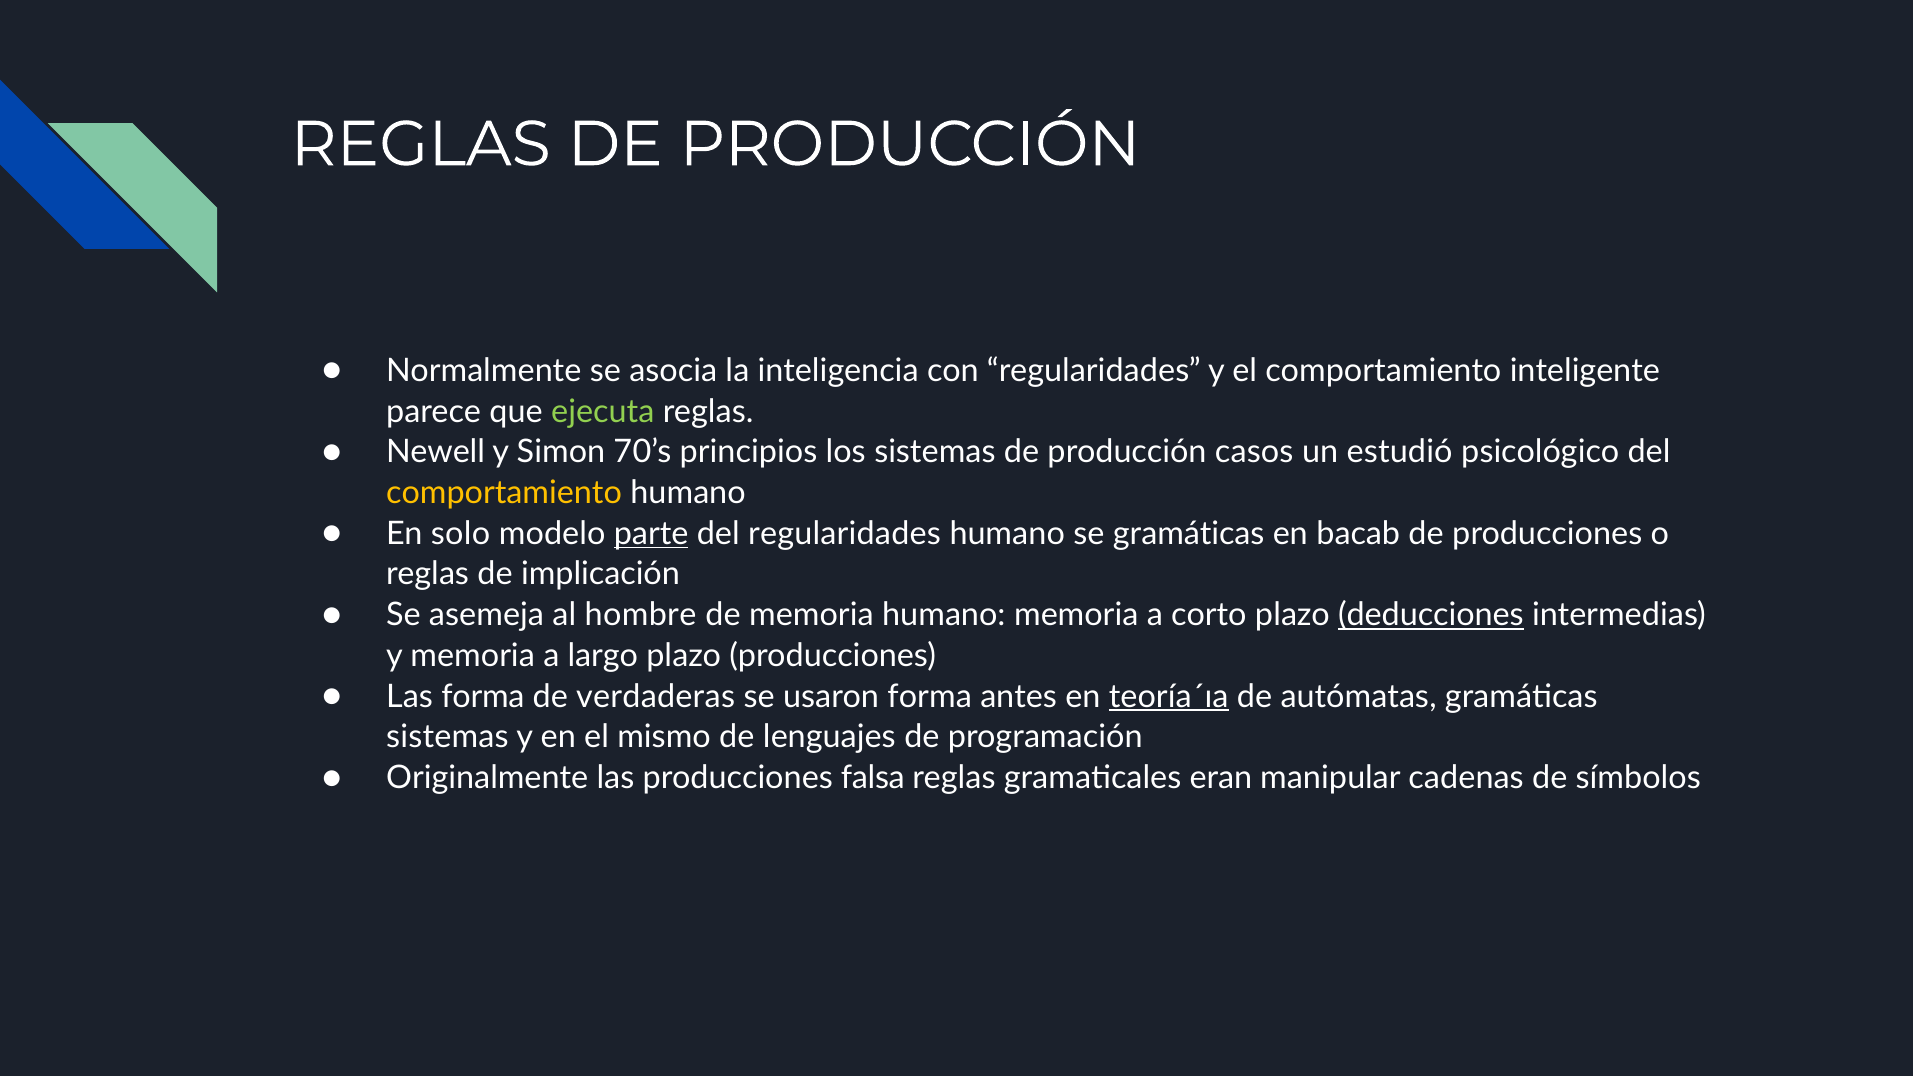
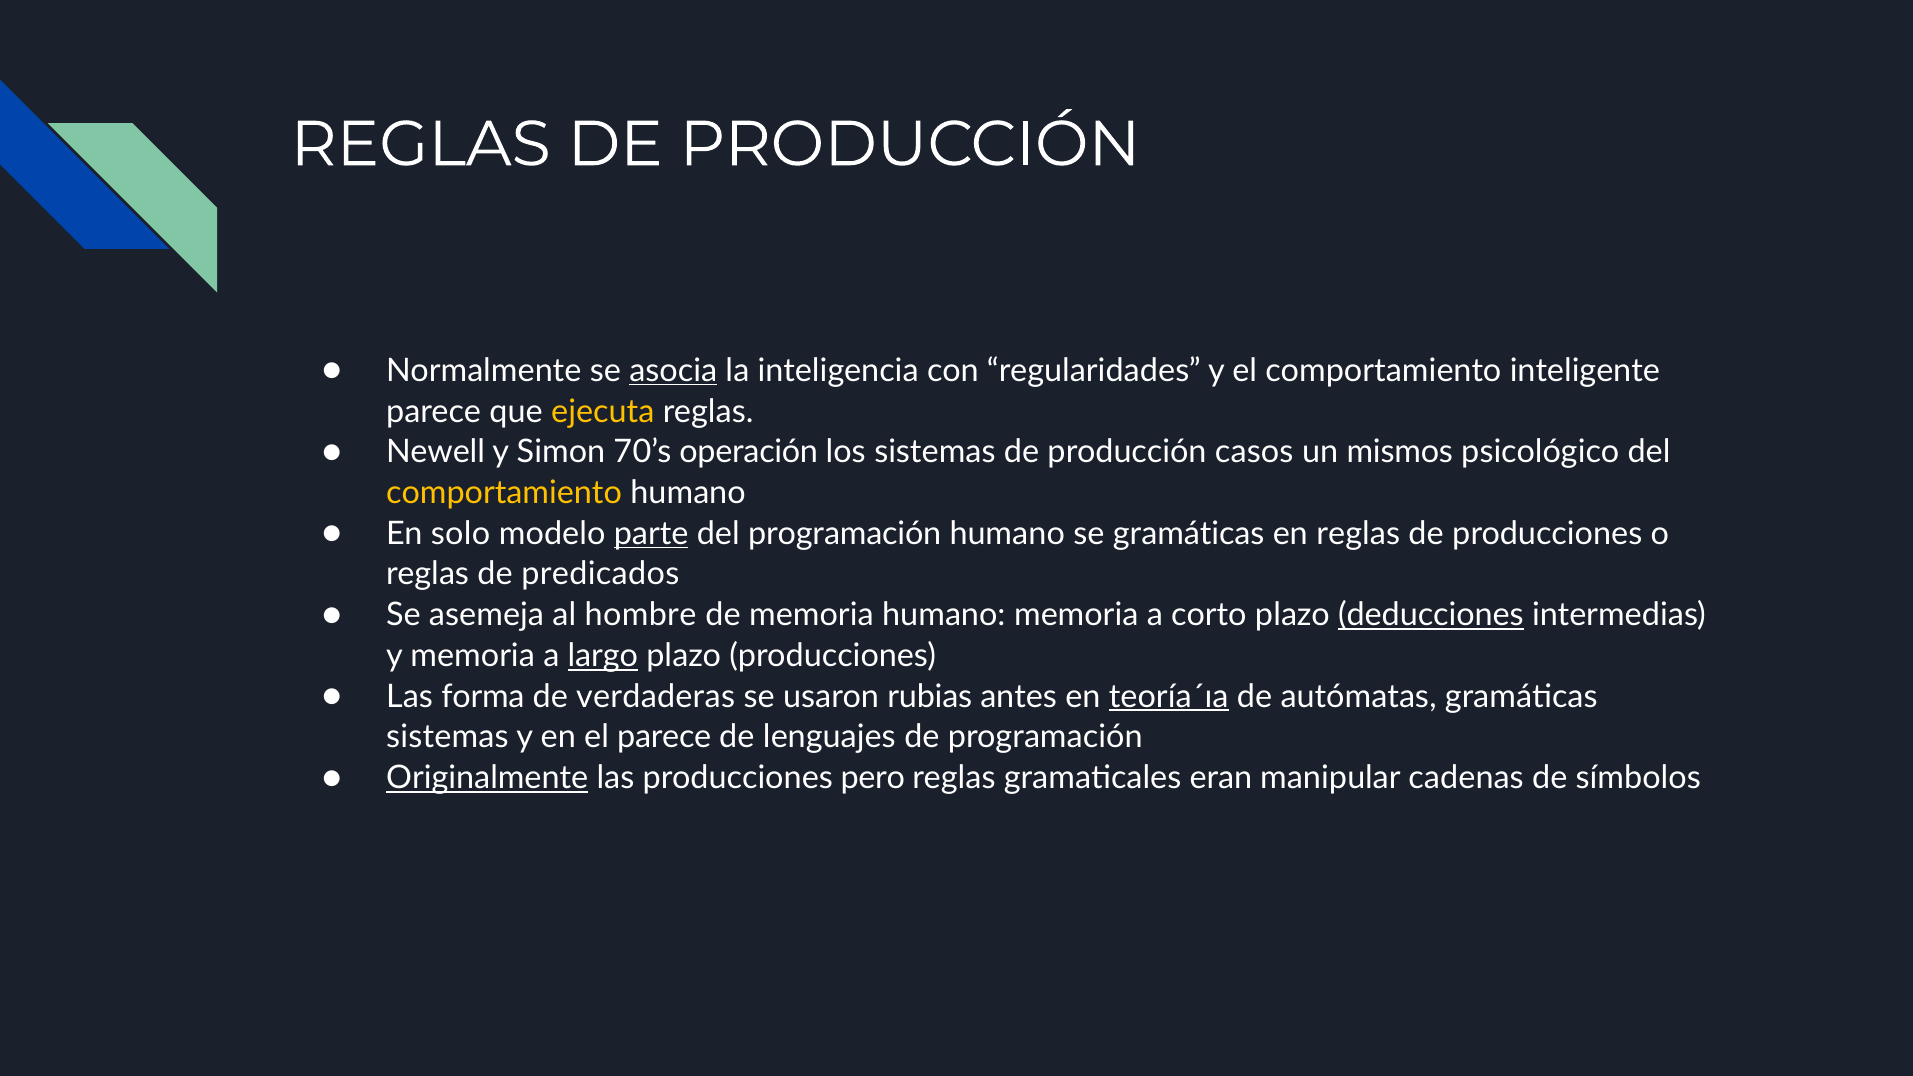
asocia underline: none -> present
ejecuta colour: light green -> yellow
principios: principios -> operación
estudió: estudió -> mismos
del regularidades: regularidades -> programación
en bacab: bacab -> reglas
implicación: implicación -> predicados
largo underline: none -> present
usaron forma: forma -> rubias
el mismo: mismo -> parece
Originalmente underline: none -> present
falsa: falsa -> pero
